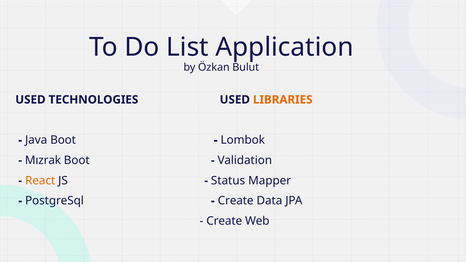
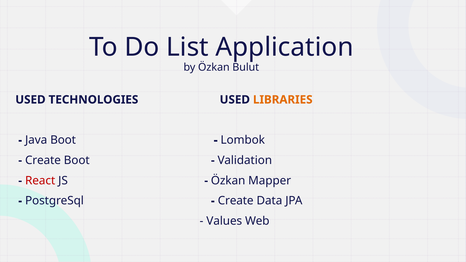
Mızrak at (43, 160): Mızrak -> Create
React colour: orange -> red
Status at (228, 181): Status -> Özkan
Create at (224, 221): Create -> Values
